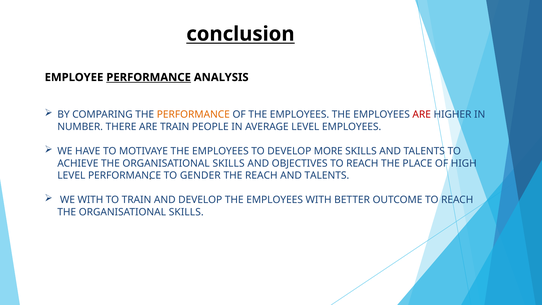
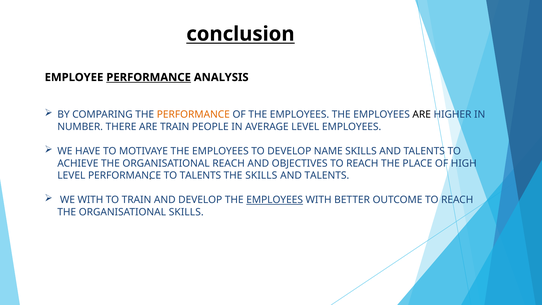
ARE at (422, 114) colour: red -> black
MORE: MORE -> NAME
ACHIEVE THE ORGANISATIONAL SKILLS: SKILLS -> REACH
TO GENDER: GENDER -> TALENTS
THE REACH: REACH -> SKILLS
EMPLOYEES at (275, 200) underline: none -> present
